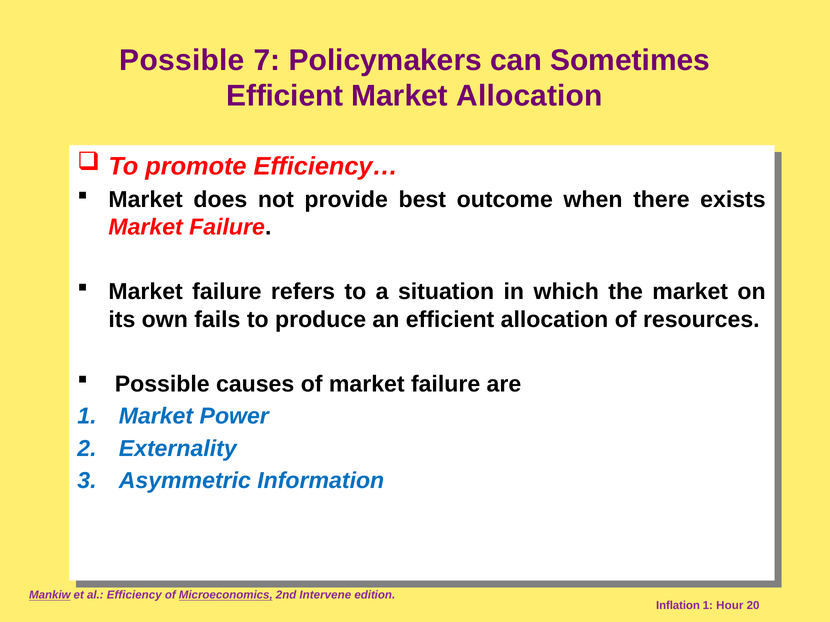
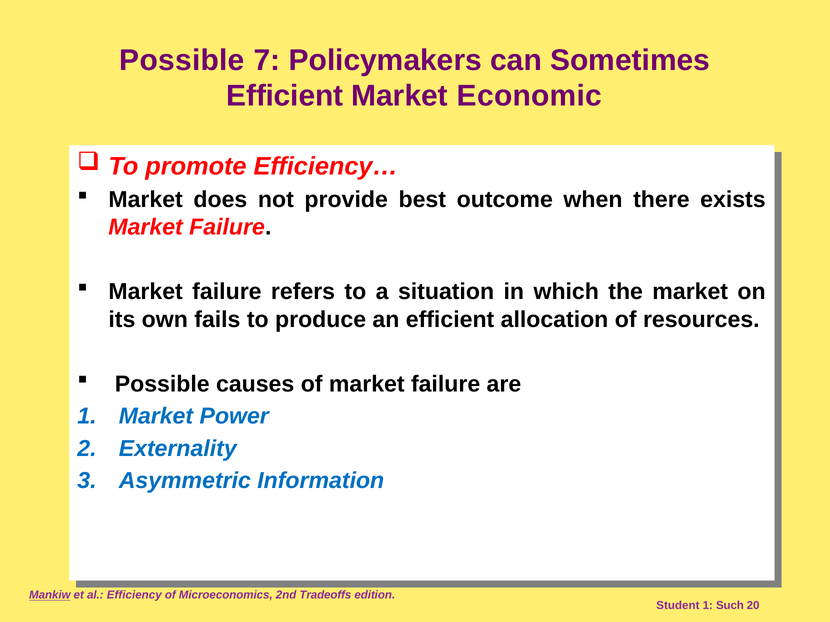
Market Allocation: Allocation -> Economic
Microeconomics underline: present -> none
Intervene: Intervene -> Tradeoffs
Inflation: Inflation -> Student
Hour: Hour -> Such
